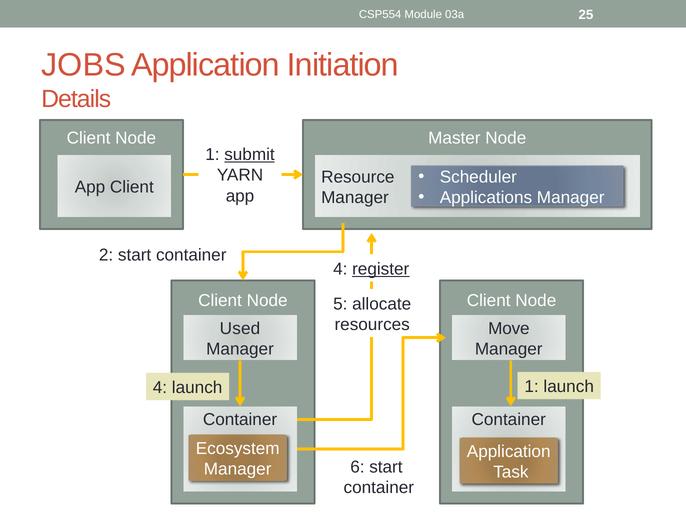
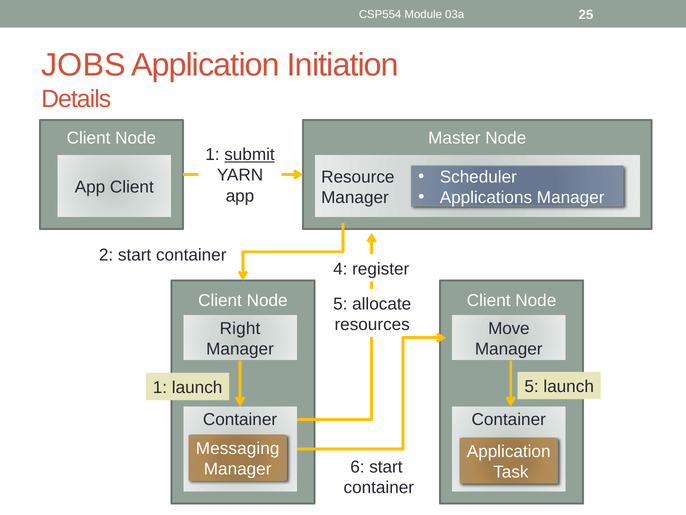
register underline: present -> none
Used: Used -> Right
1 at (532, 386): 1 -> 5
4 at (160, 387): 4 -> 1
Ecosystem: Ecosystem -> Messaging
